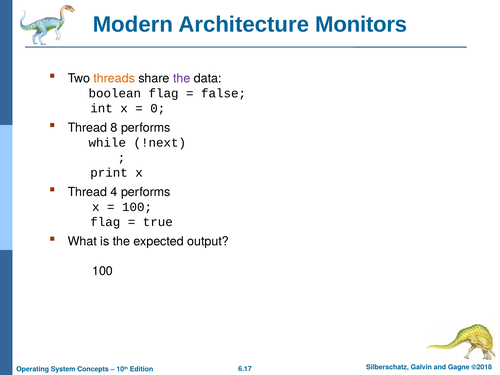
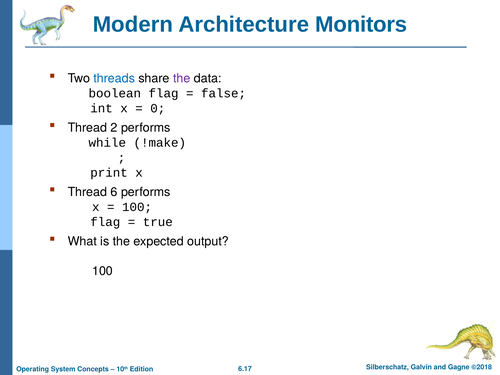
threads colour: orange -> blue
8: 8 -> 2
!next: !next -> !make
4: 4 -> 6
